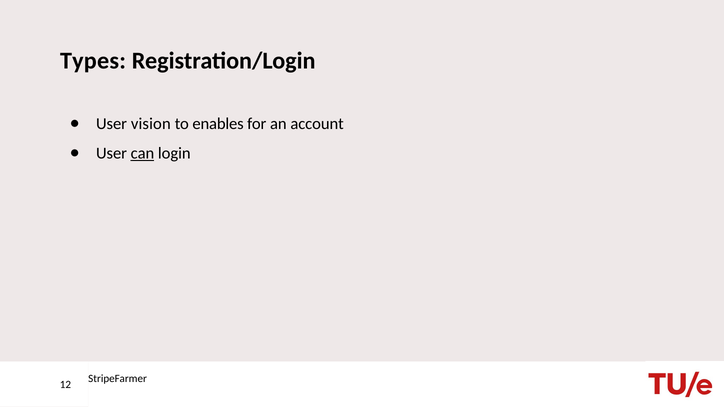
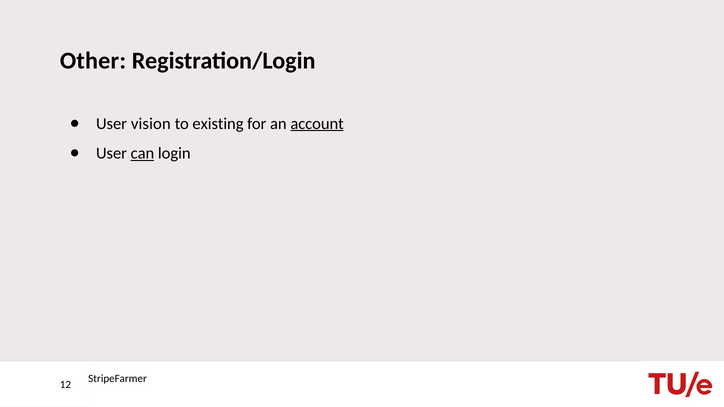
Types: Types -> Other
enables: enables -> existing
account underline: none -> present
